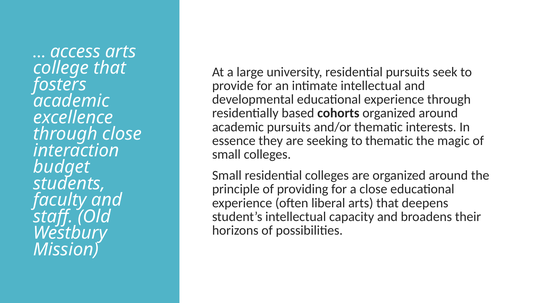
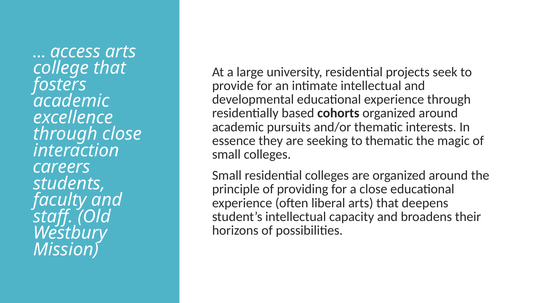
residential pursuits: pursuits -> projects
budget: budget -> careers
